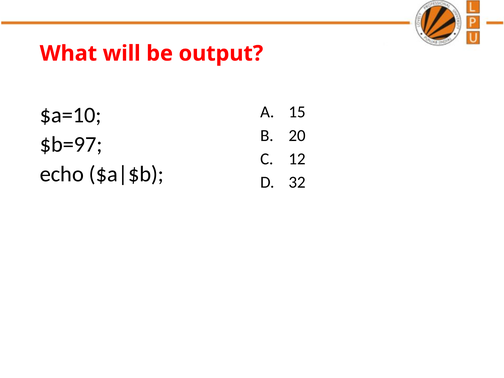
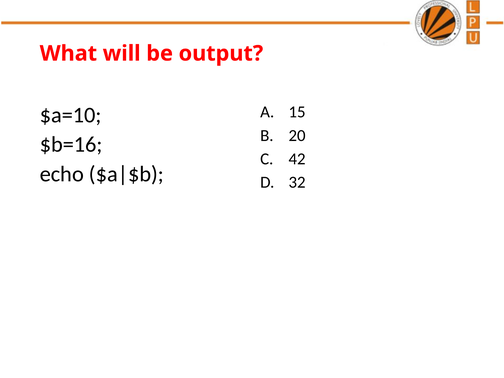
$b=97: $b=97 -> $b=16
12: 12 -> 42
